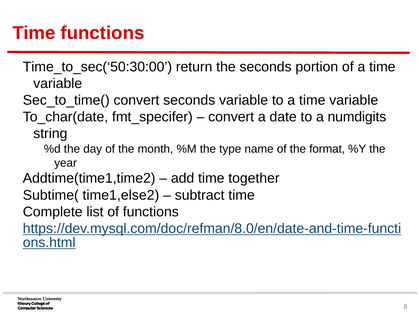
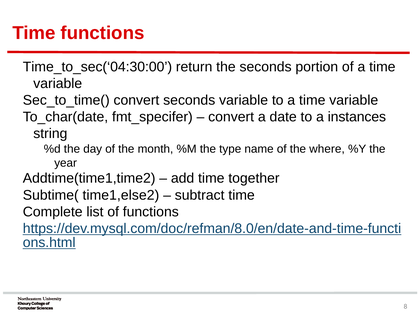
Time_to_sec(‘50:30:00: Time_to_sec(‘50:30:00 -> Time_to_sec(‘04:30:00
numdigits: numdigits -> instances
format: format -> where
